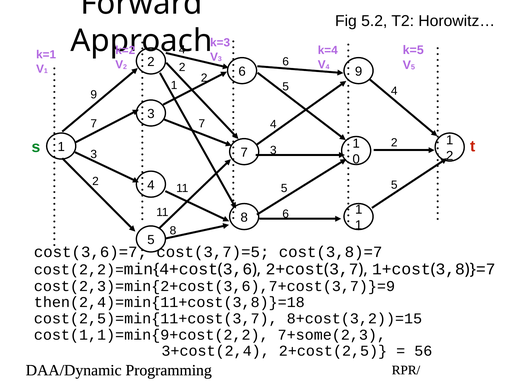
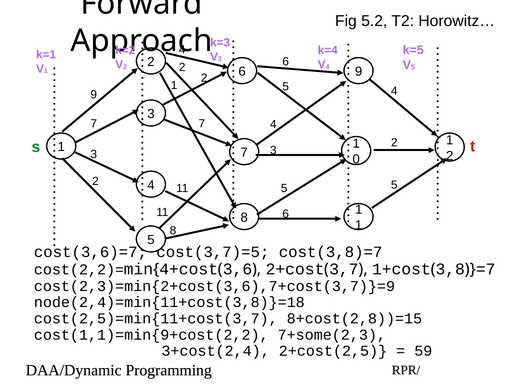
then(2,4)=min{11+cost(3,8)}=18: then(2,4)=min{11+cost(3,8)}=18 -> node(2,4)=min{11+cost(3,8)}=18
8+cost(3,2))=15: 8+cost(3,2))=15 -> 8+cost(2,8))=15
56: 56 -> 59
